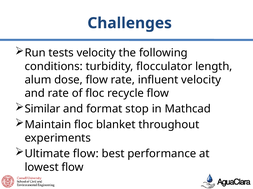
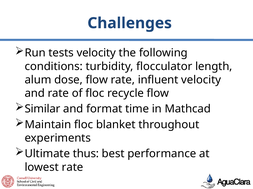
stop: stop -> time
Ultimate flow: flow -> thus
lowest flow: flow -> rate
